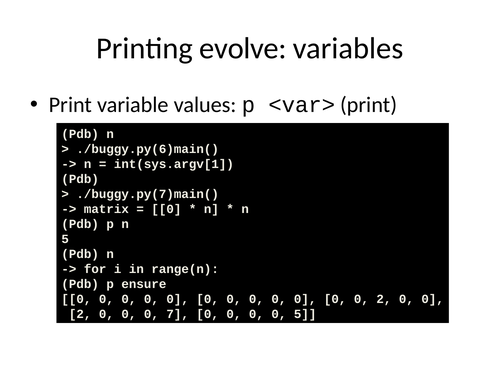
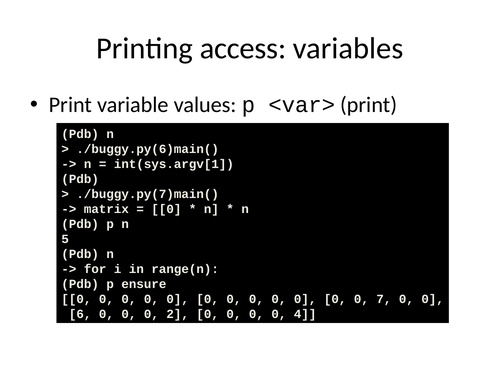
evolve: evolve -> access
0 0 0 2: 2 -> 7
2 at (80, 314): 2 -> 6
7: 7 -> 2
0 5: 5 -> 4
